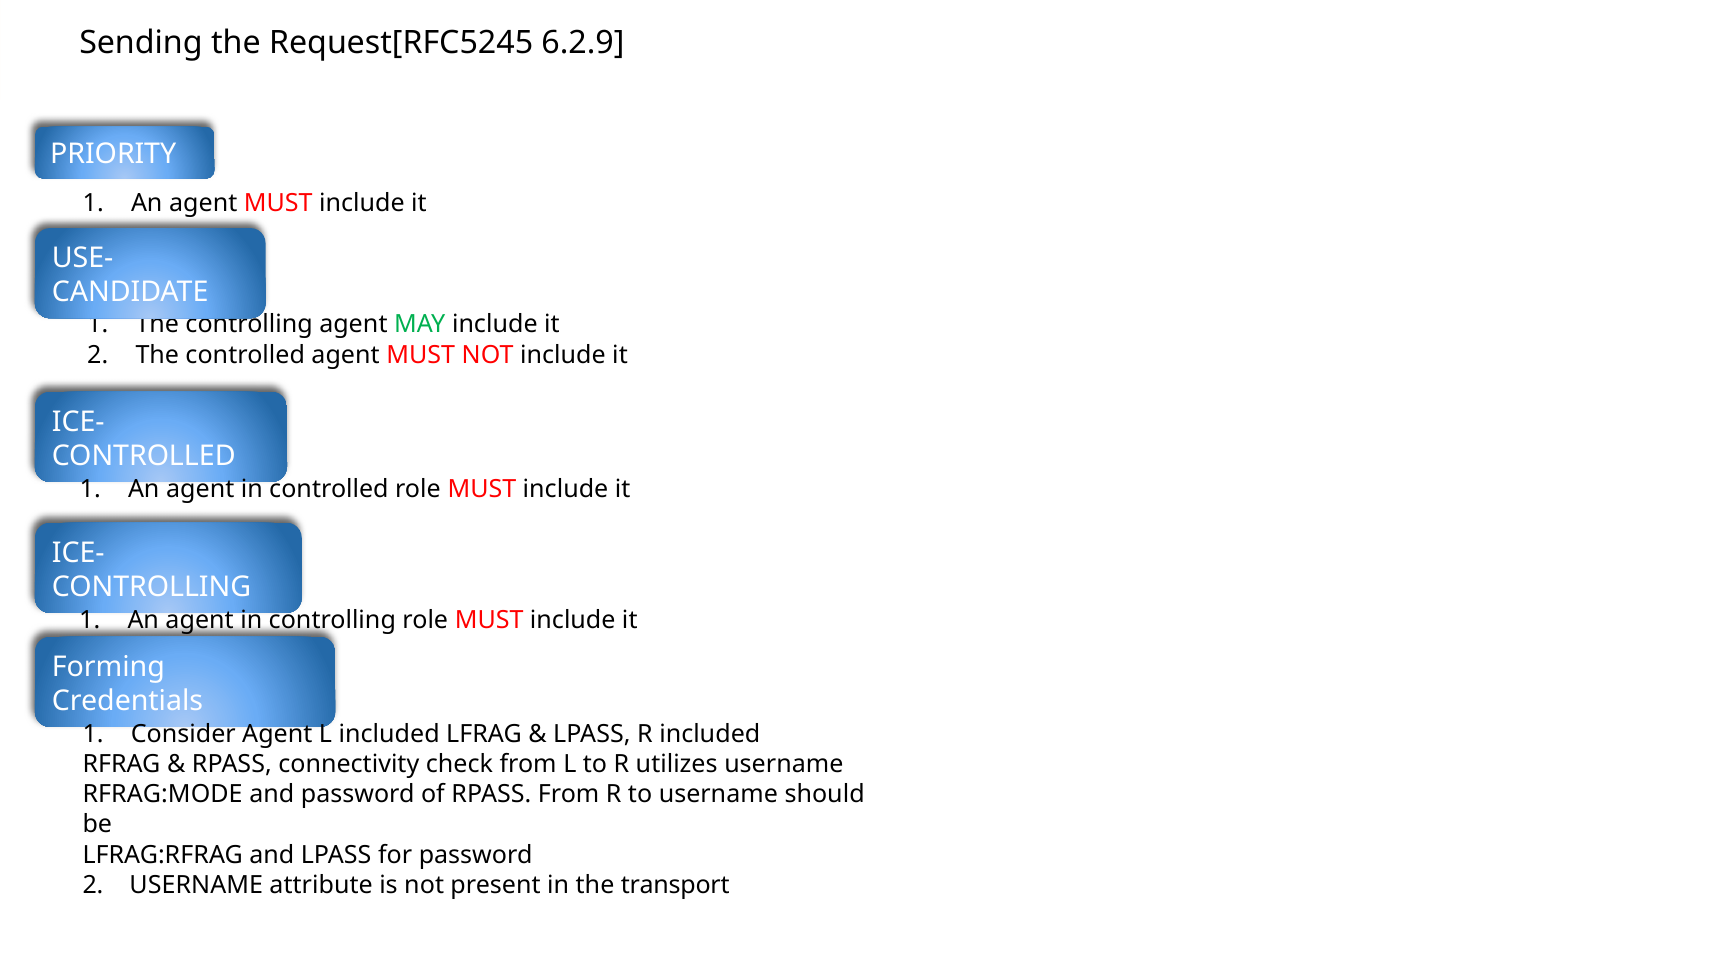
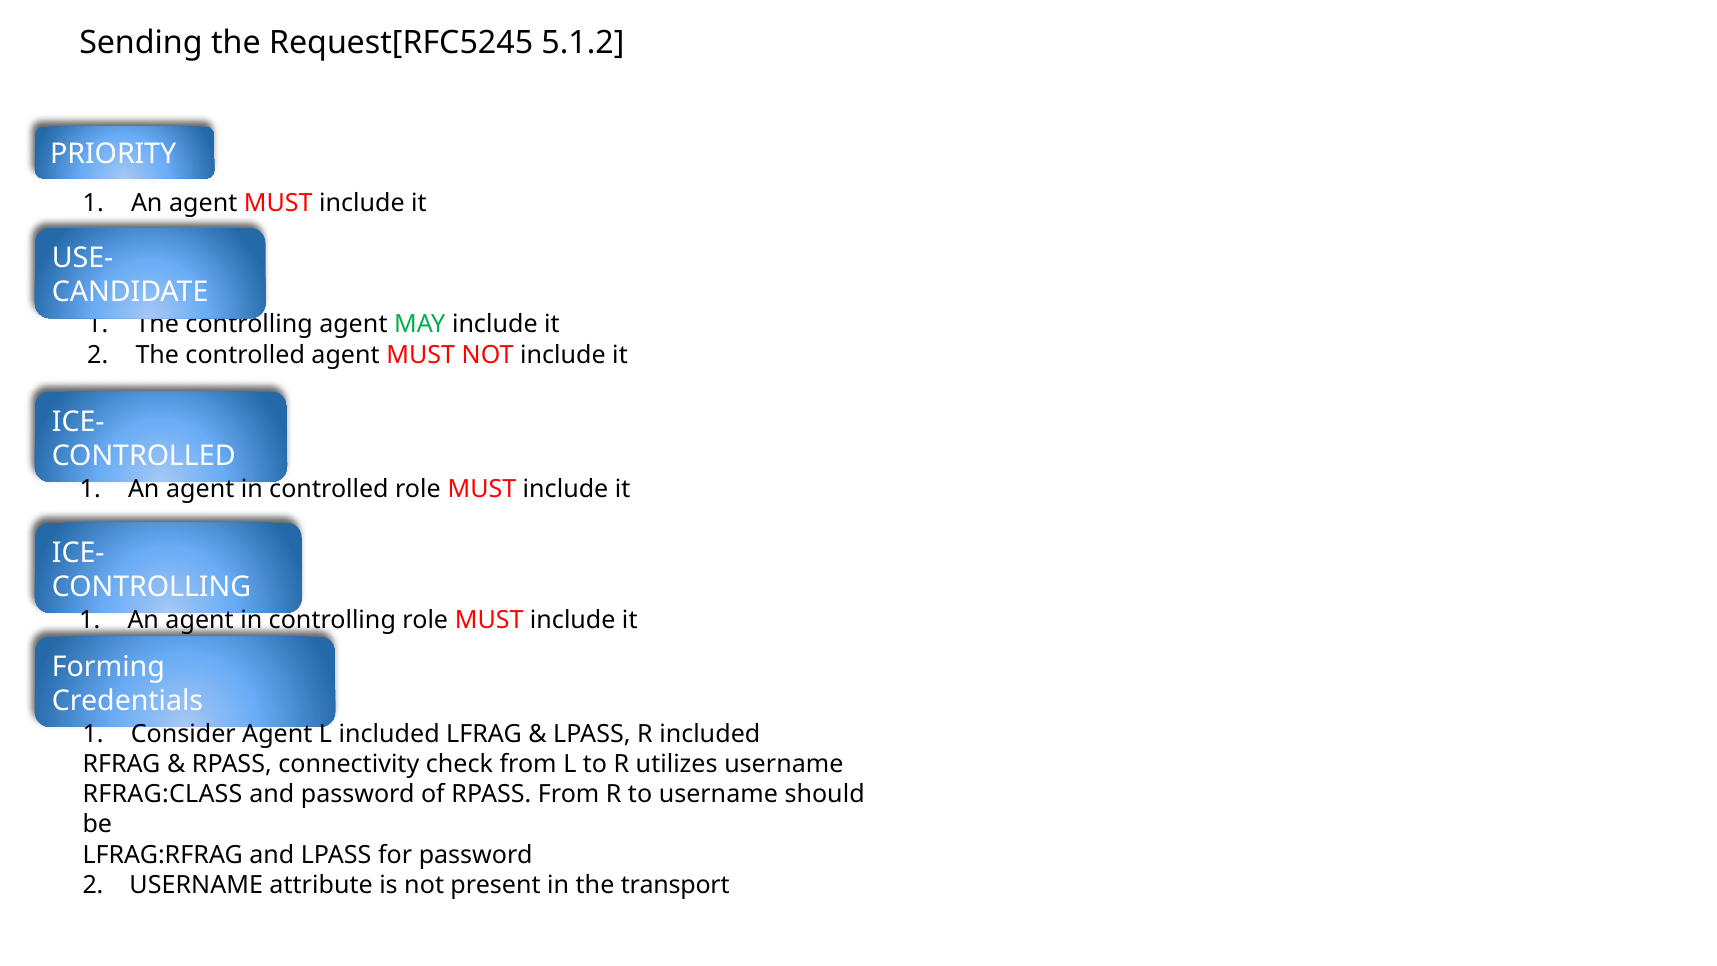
6.2.9: 6.2.9 -> 5.1.2
RFRAG:MODE: RFRAG:MODE -> RFRAG:CLASS
